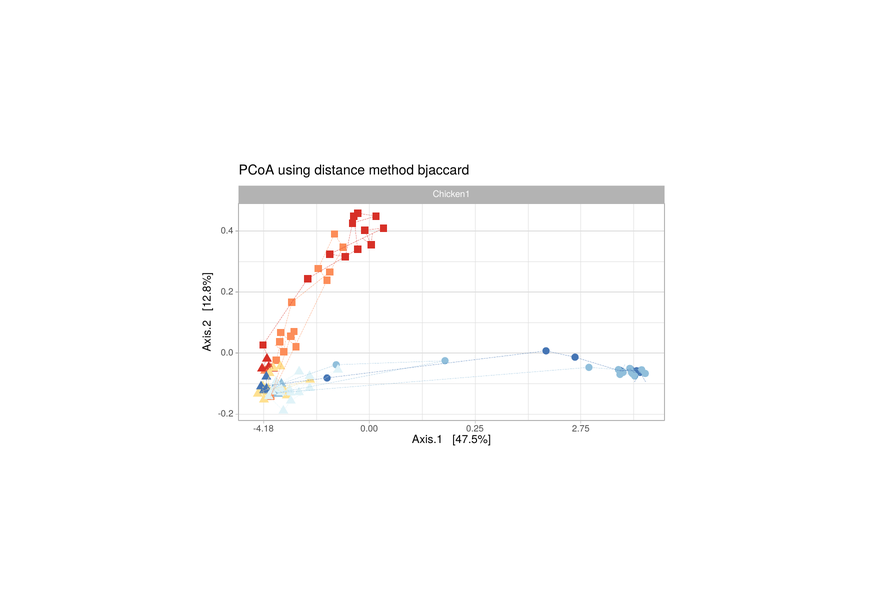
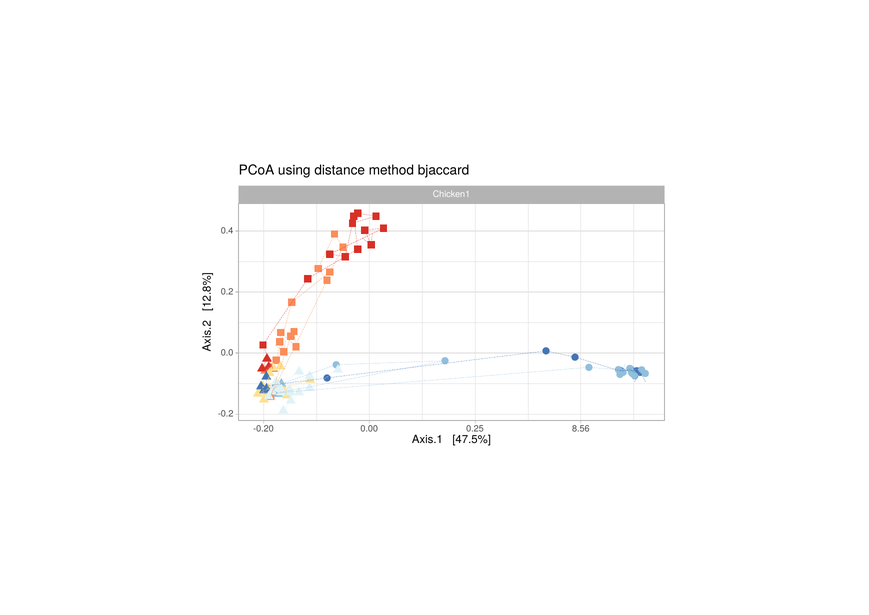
-4.18: -4.18 -> -0.20
2.75: 2.75 -> 8.56
